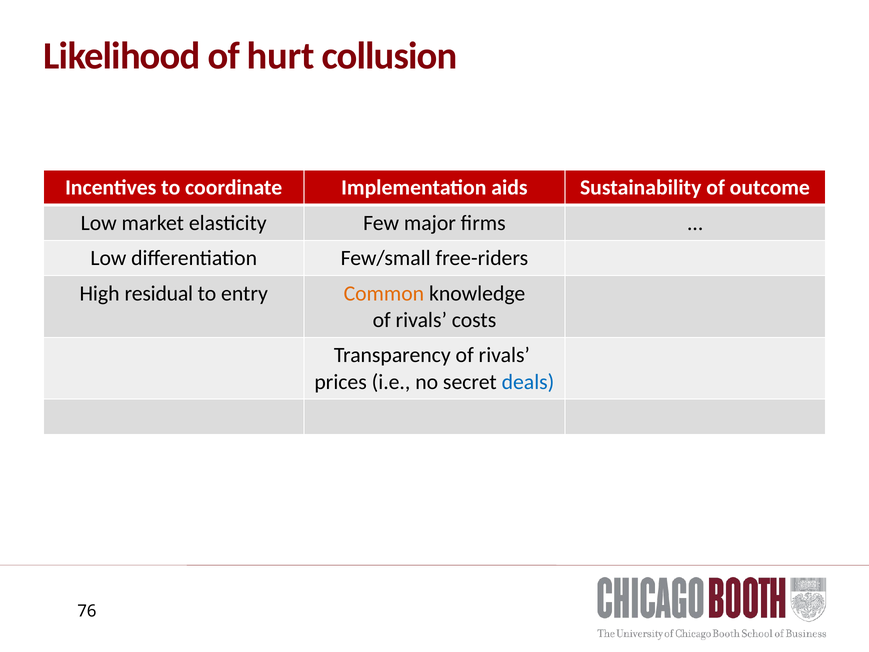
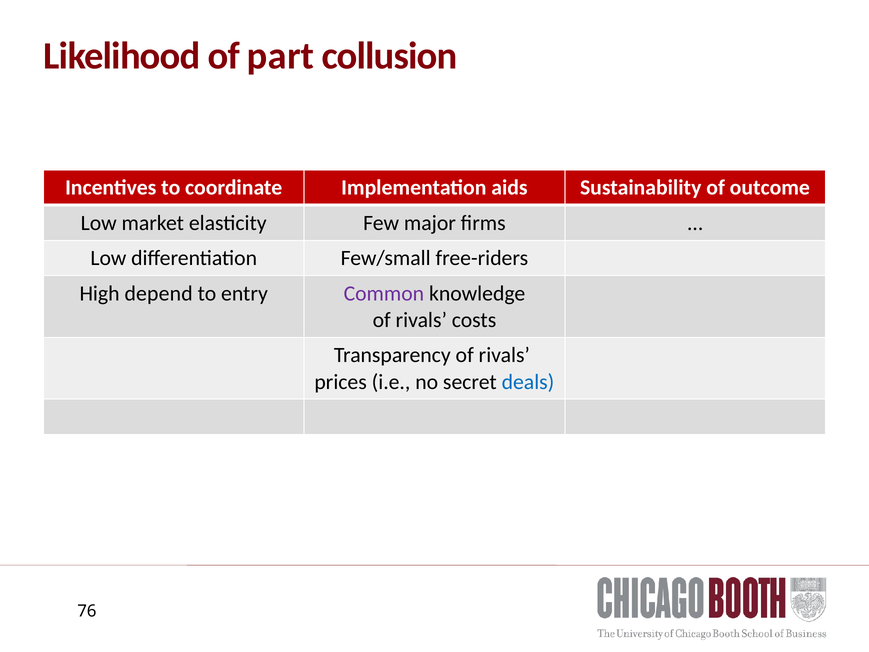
hurt: hurt -> part
residual: residual -> depend
Common colour: orange -> purple
